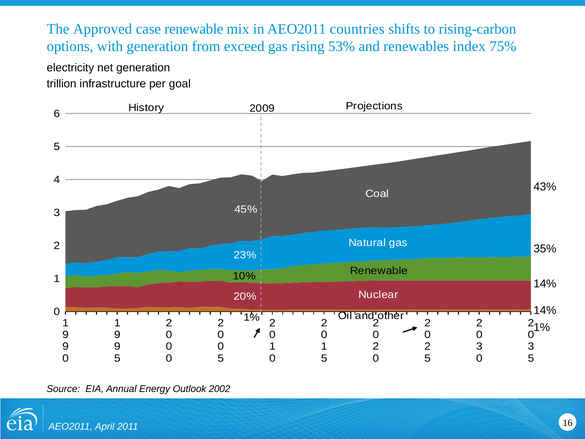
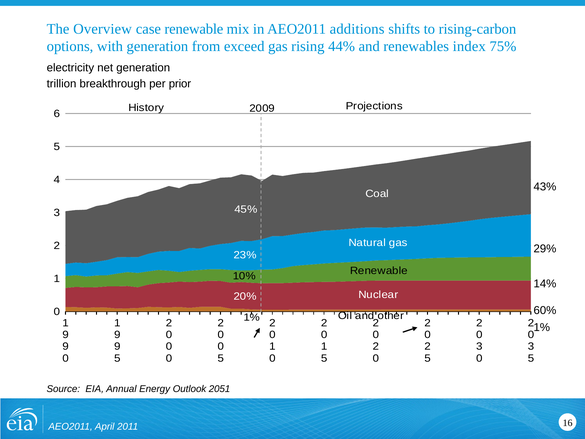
Approved: Approved -> Overview
countries: countries -> additions
53%: 53% -> 44%
infrastructure: infrastructure -> breakthrough
goal: goal -> prior
35%: 35% -> 29%
14% at (545, 310): 14% -> 60%
2002: 2002 -> 2051
